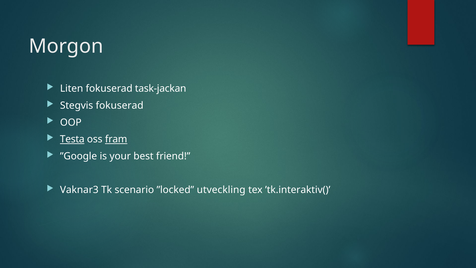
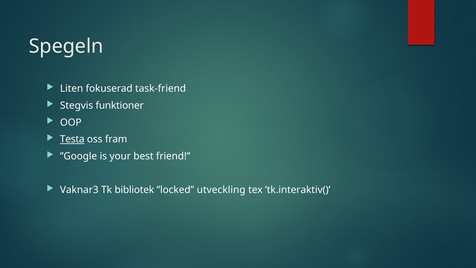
Morgon: Morgon -> Spegeln
task-jackan: task-jackan -> task-friend
Stegvis fokuserad: fokuserad -> funktioner
fram underline: present -> none
scenario: scenario -> bibliotek
